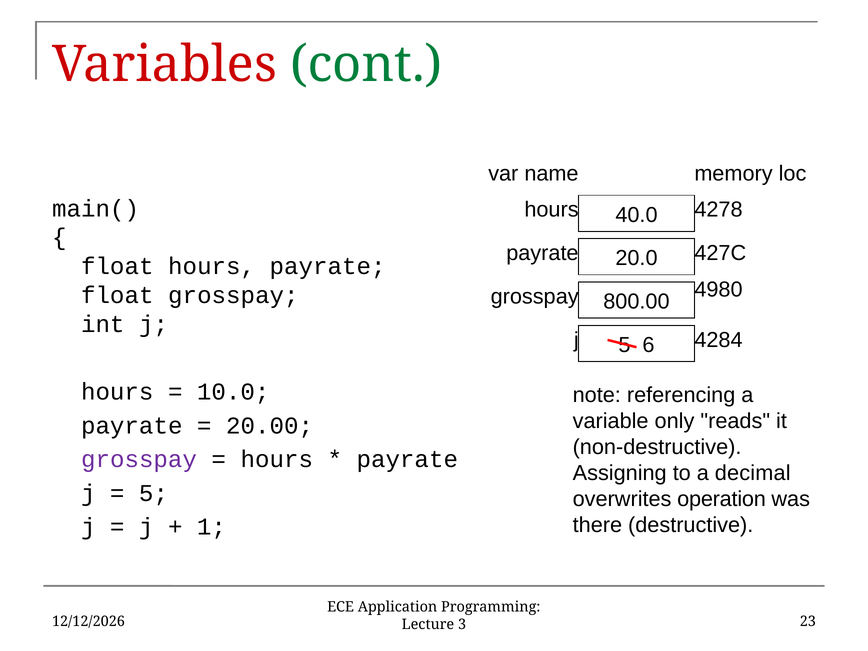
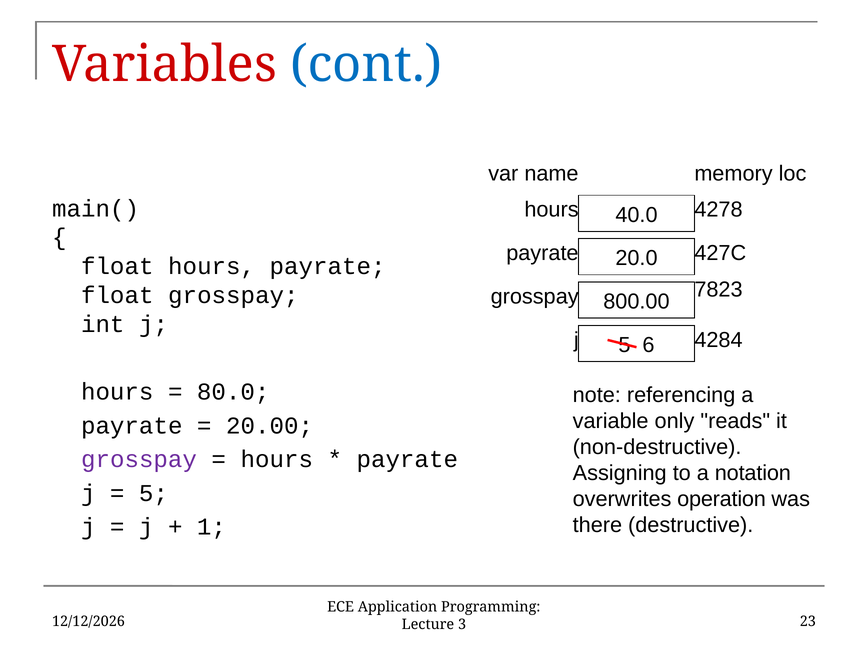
cont colour: green -> blue
4980: 4980 -> 7823
10.0: 10.0 -> 80.0
decimal: decimal -> notation
